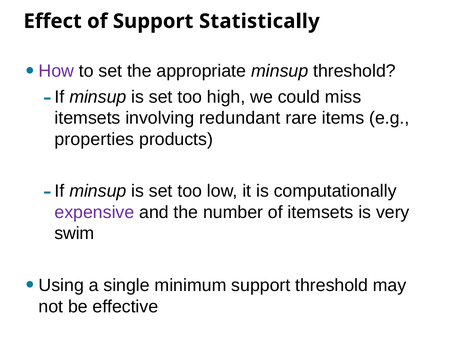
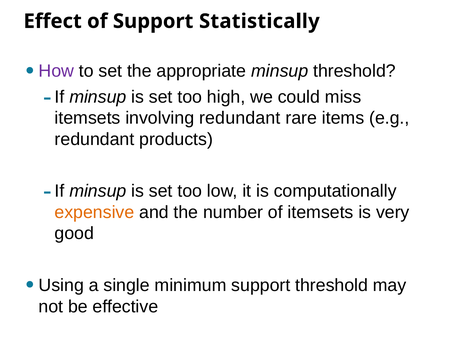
properties at (94, 139): properties -> redundant
expensive colour: purple -> orange
swim: swim -> good
